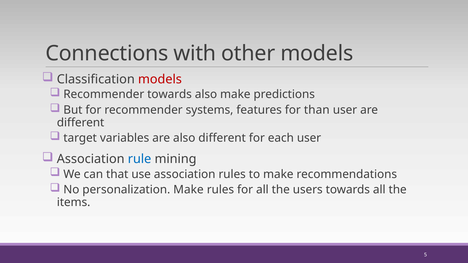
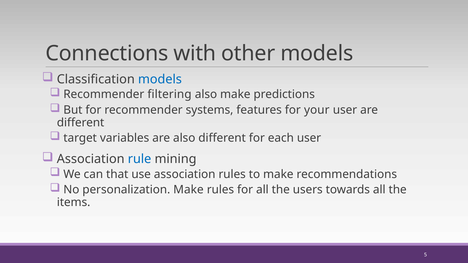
models at (160, 79) colour: red -> blue
Recommender towards: towards -> filtering
than: than -> your
